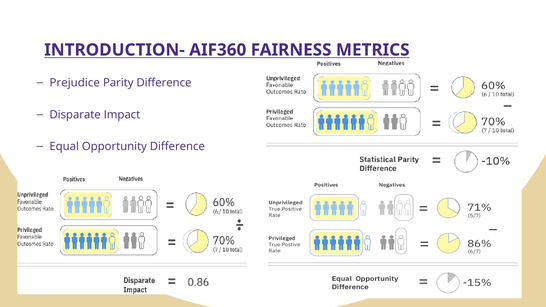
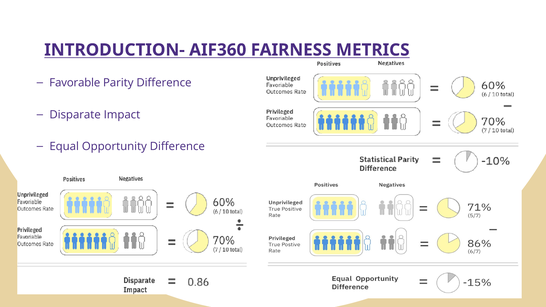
Prejudice: Prejudice -> Favorable
